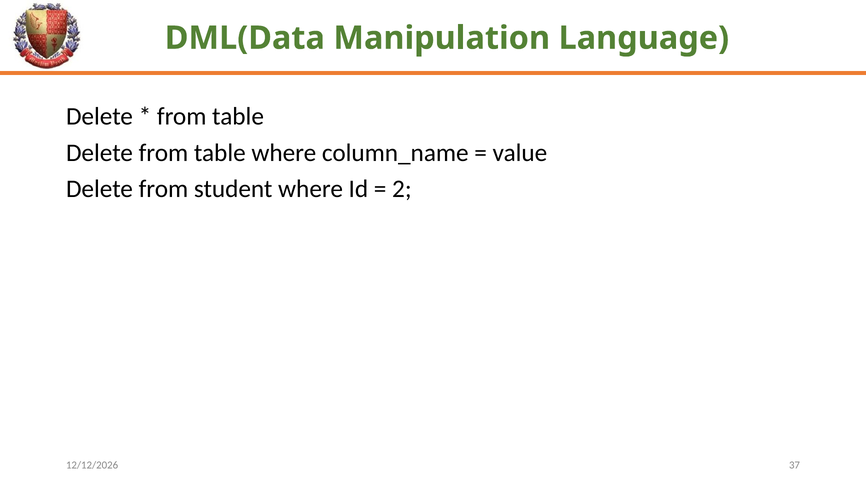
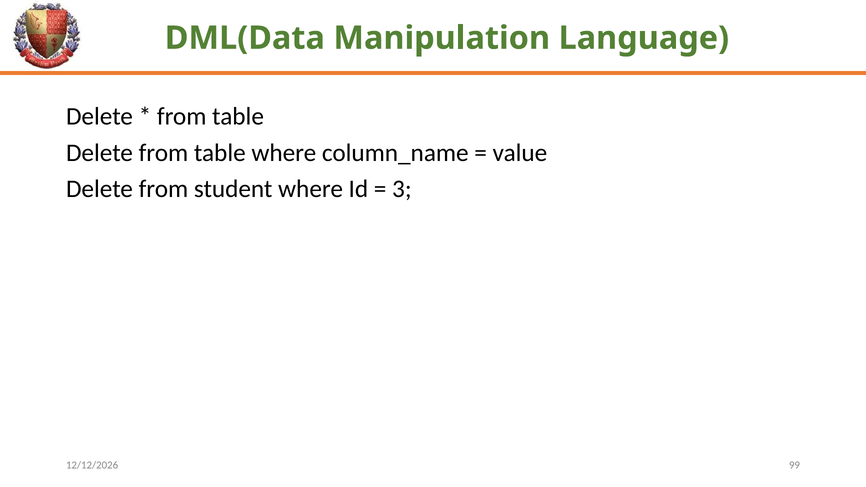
2: 2 -> 3
37: 37 -> 99
